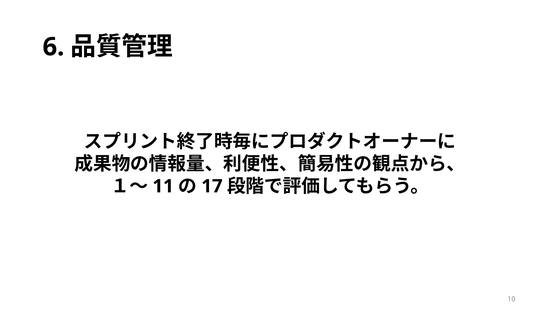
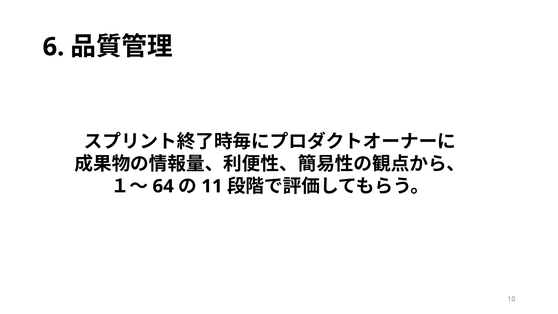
11: 11 -> 64
17: 17 -> 11
